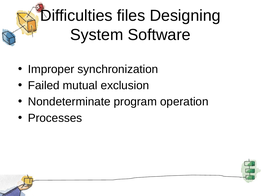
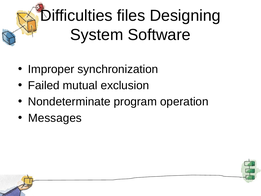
Processes: Processes -> Messages
